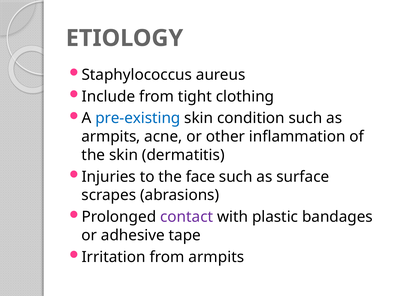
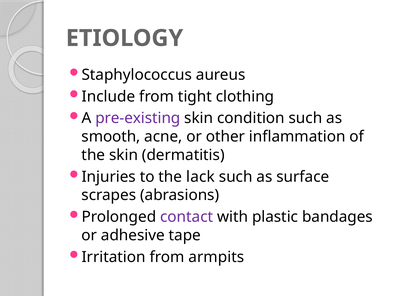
pre-existing colour: blue -> purple
armpits at (111, 136): armpits -> smooth
face: face -> lack
